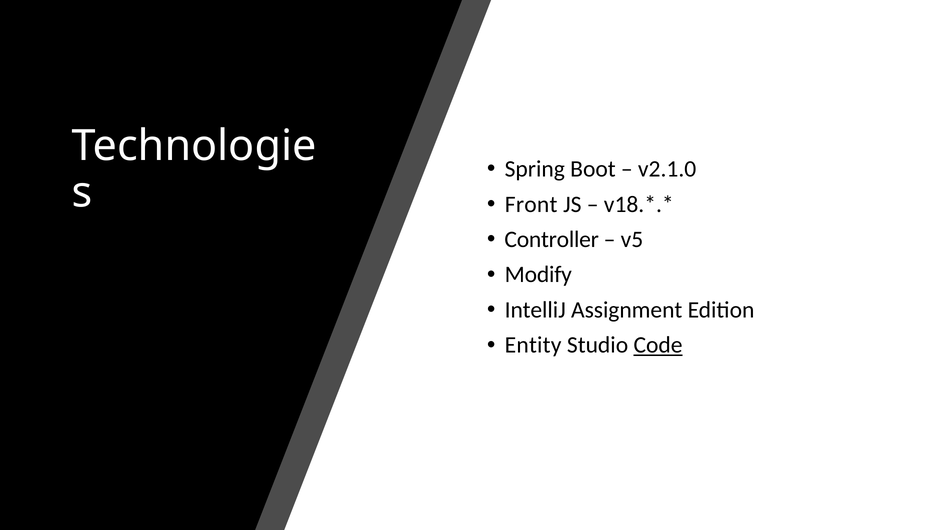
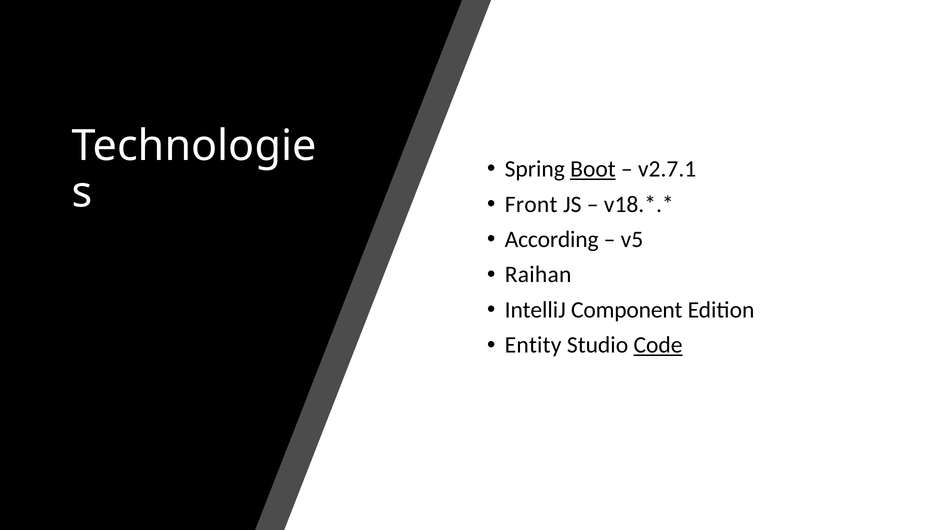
Boot underline: none -> present
v2.1.0: v2.1.0 -> v2.7.1
Controller: Controller -> According
Modify: Modify -> Raihan
Assignment: Assignment -> Component
